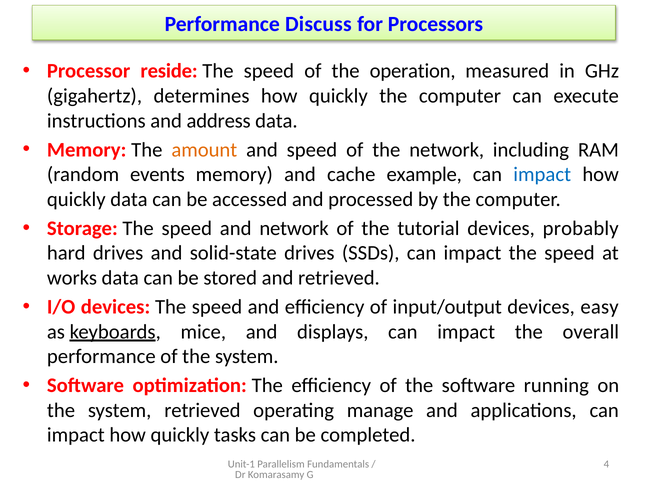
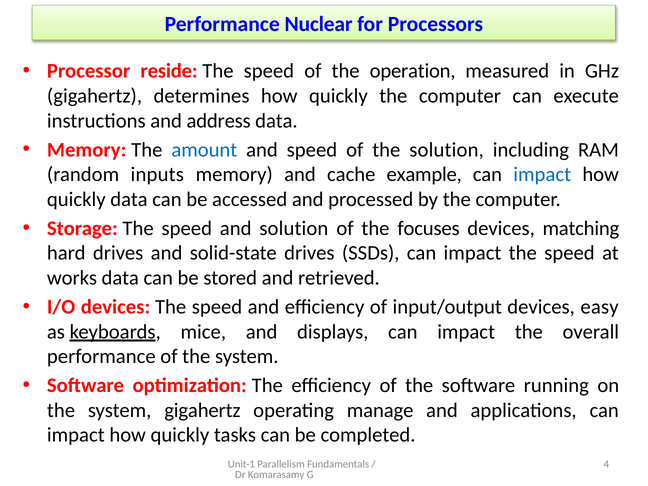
Discuss: Discuss -> Nuclear
amount colour: orange -> blue
the network: network -> solution
events: events -> inputs
and network: network -> solution
tutorial: tutorial -> focuses
probably: probably -> matching
system retrieved: retrieved -> gigahertz
